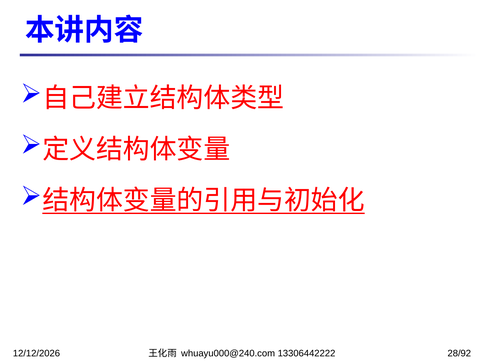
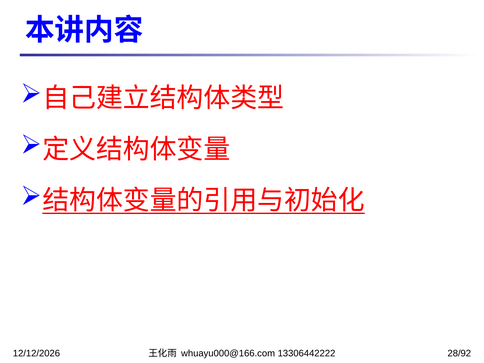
whuayu000@240.com: whuayu000@240.com -> whuayu000@166.com
